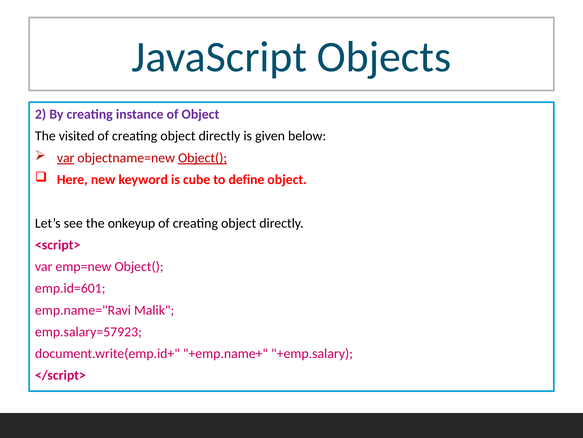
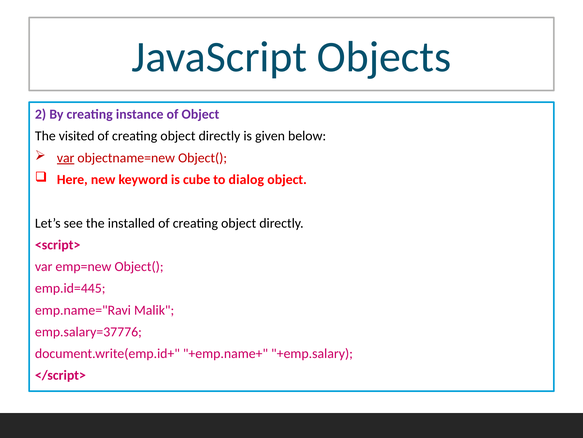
Object( at (203, 158) underline: present -> none
define: define -> dialog
onkeyup: onkeyup -> installed
emp.id=601: emp.id=601 -> emp.id=445
emp.salary=57923: emp.salary=57923 -> emp.salary=37776
